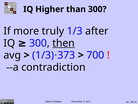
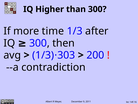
truly: truly -> time
then underline: present -> none
700: 700 -> 200
373: 373 -> 303
